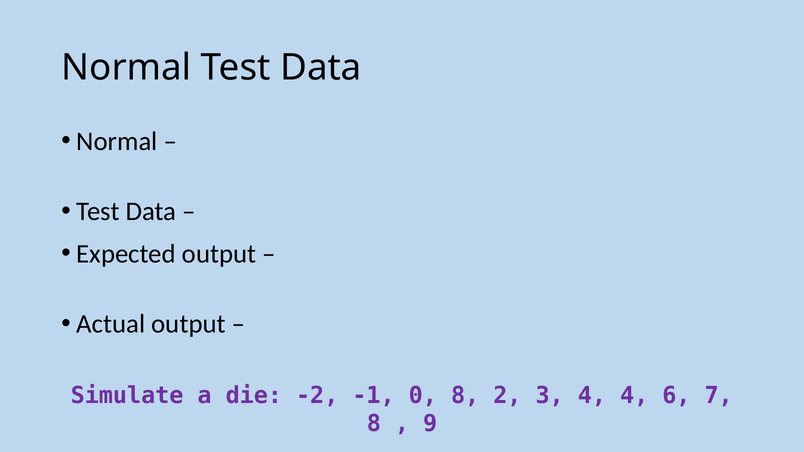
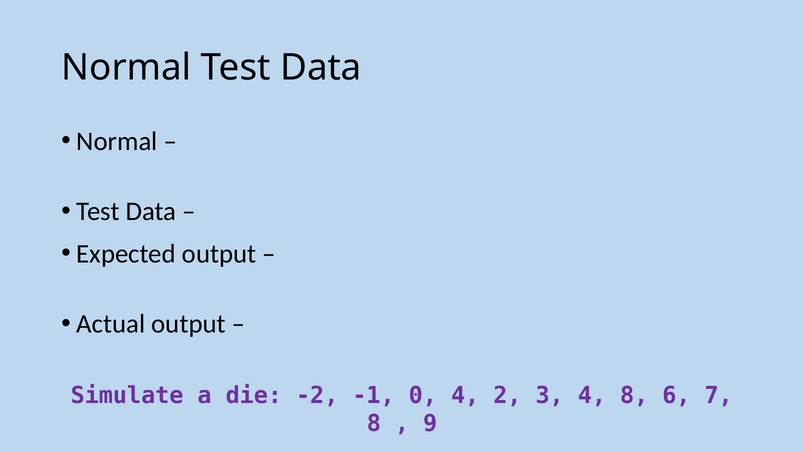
0 8: 8 -> 4
4 4: 4 -> 8
